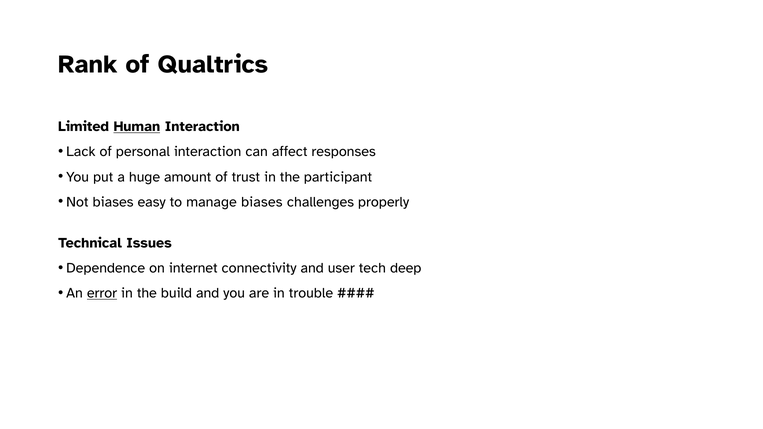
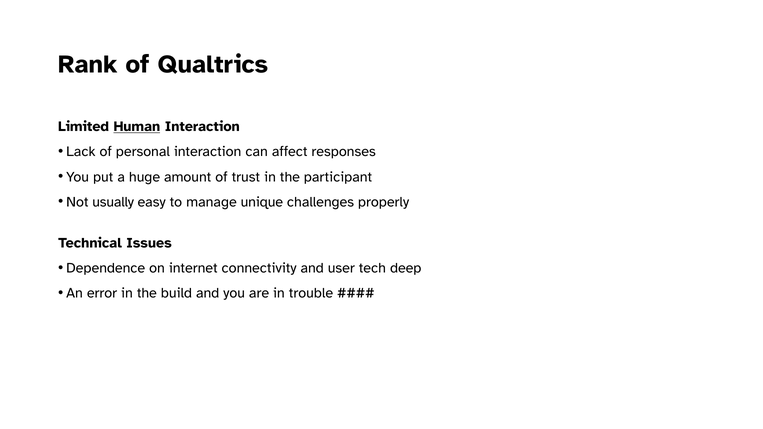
Not biases: biases -> usually
manage biases: biases -> unique
error underline: present -> none
